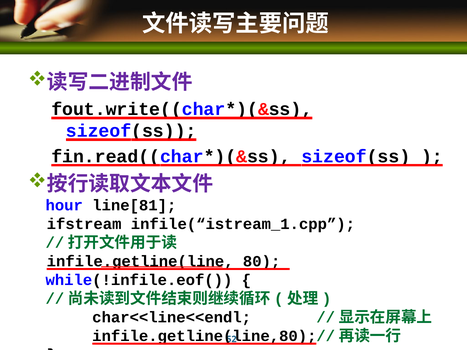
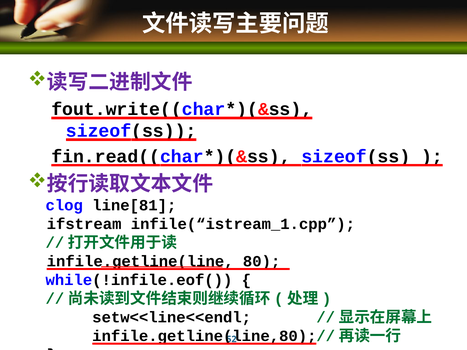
hour: hour -> clog
char<<line<<endl: char<<line<<endl -> setw<<line<<endl
